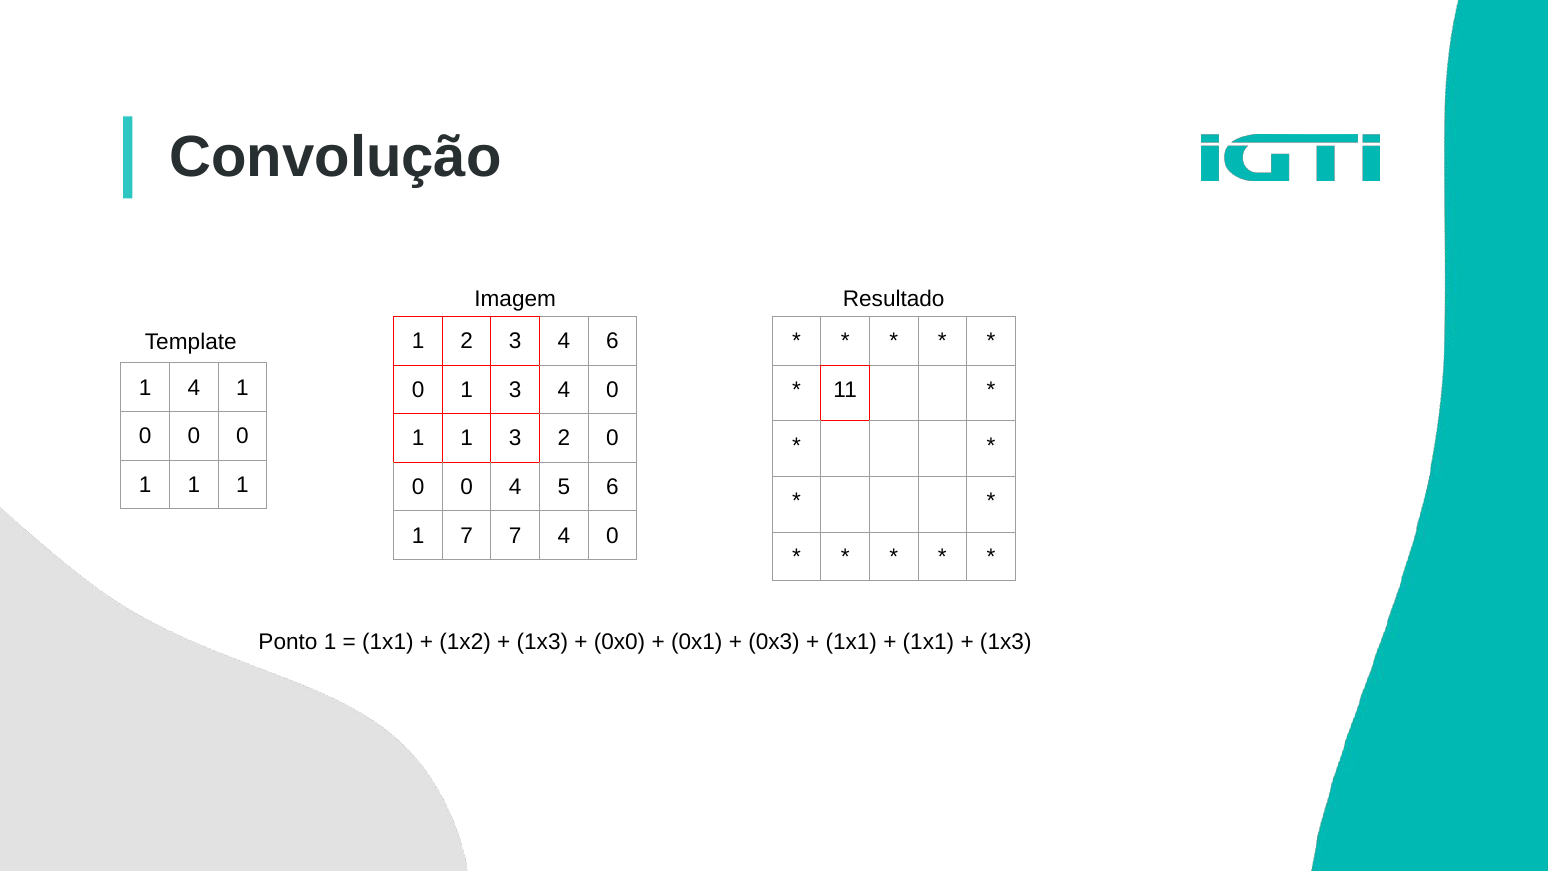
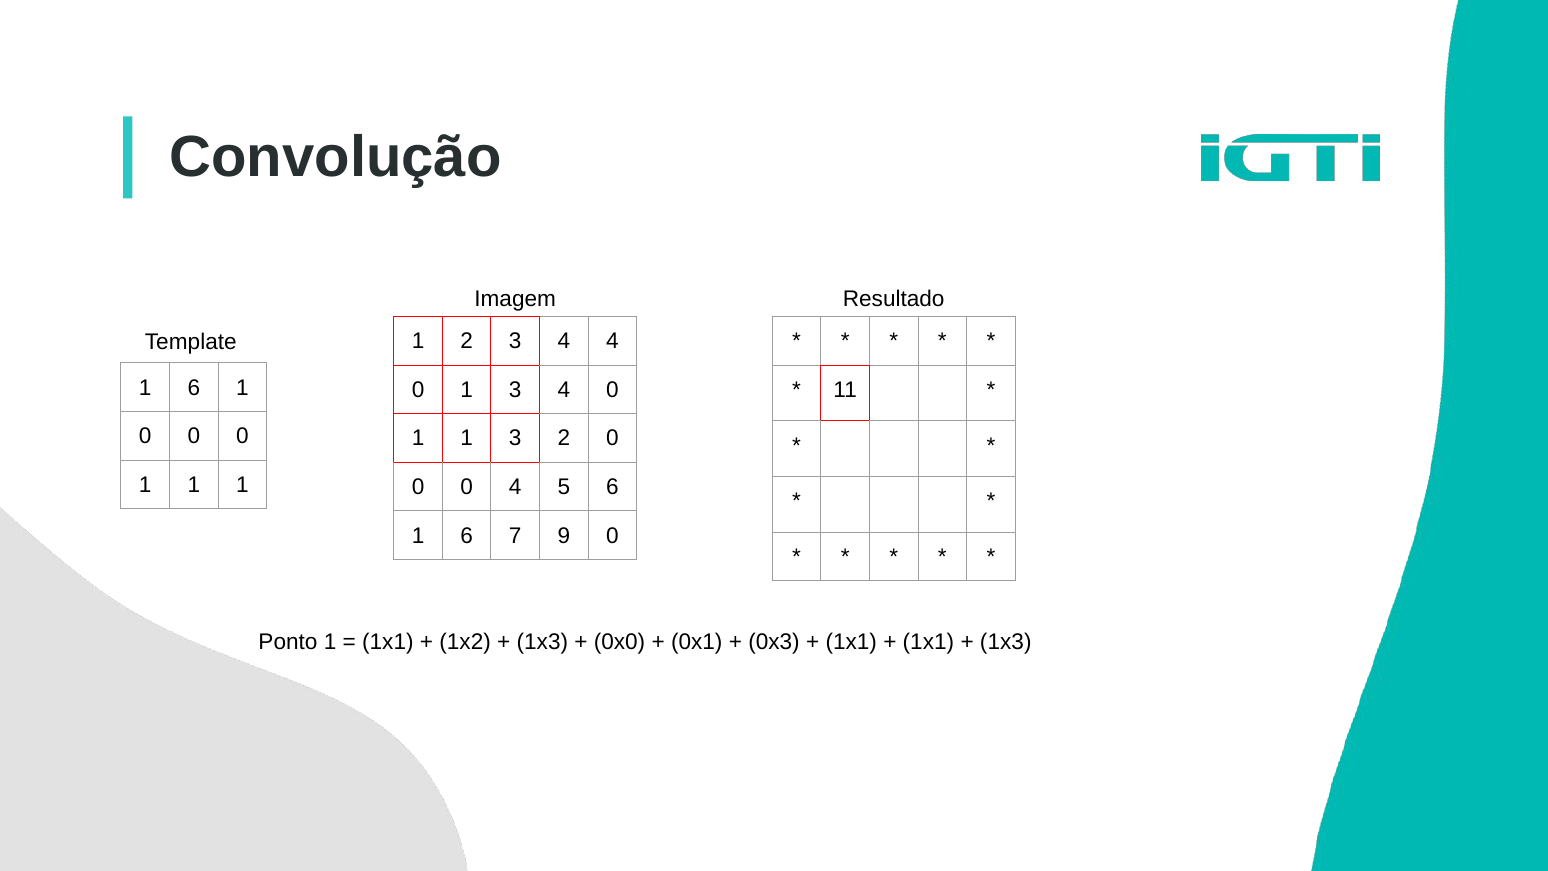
4 6: 6 -> 4
4 at (194, 387): 4 -> 6
7 at (467, 535): 7 -> 6
7 4: 4 -> 9
